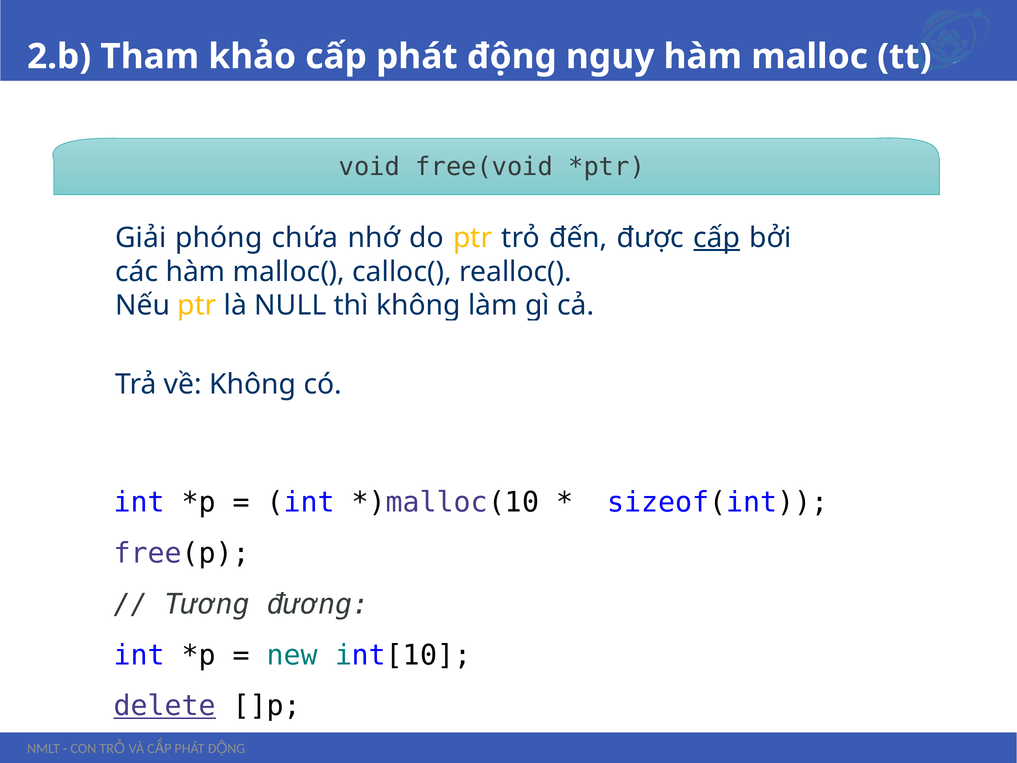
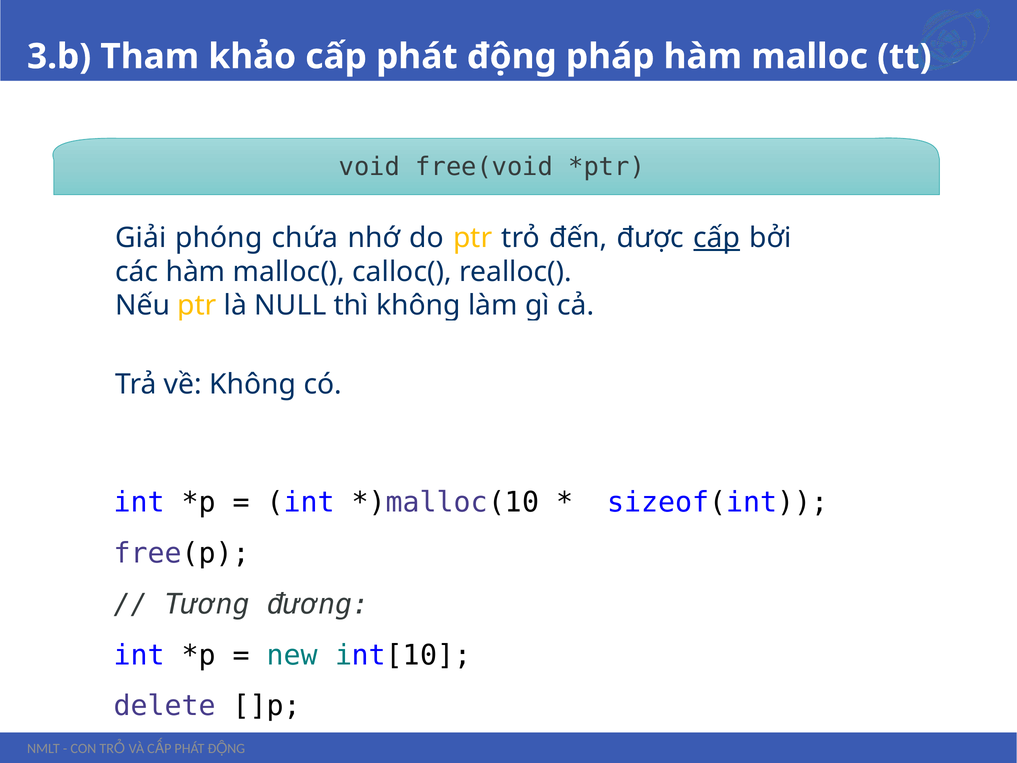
2.b: 2.b -> 3.b
nguy: nguy -> pháp
delete underline: present -> none
